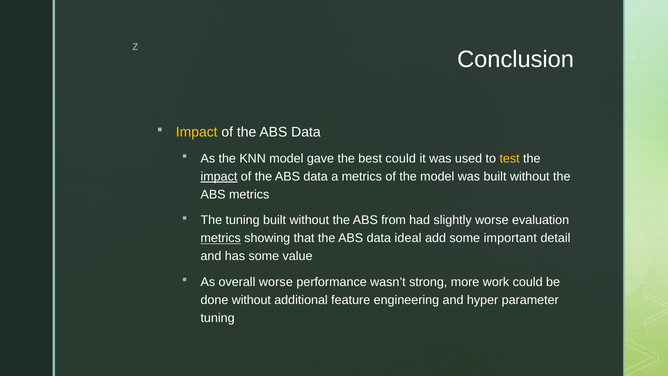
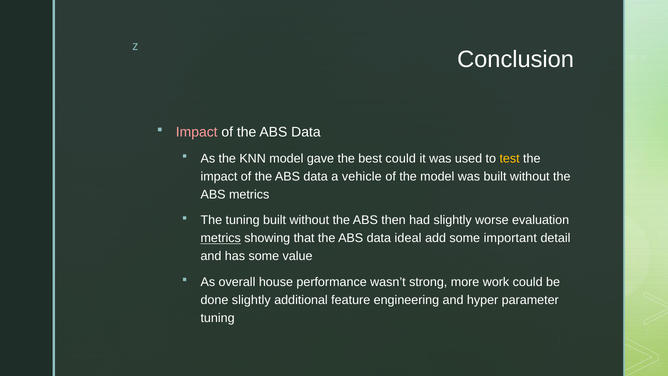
Impact at (197, 132) colour: yellow -> pink
impact at (219, 176) underline: present -> none
a metrics: metrics -> vehicle
from: from -> then
overall worse: worse -> house
done without: without -> slightly
